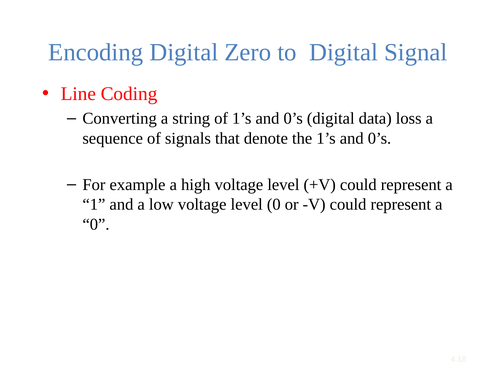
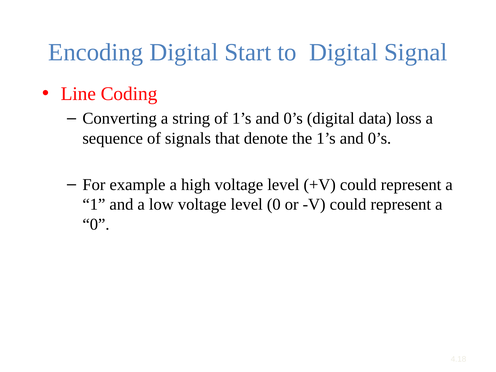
Zero: Zero -> Start
